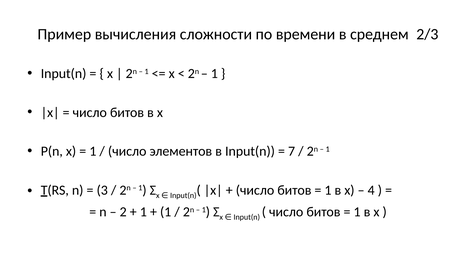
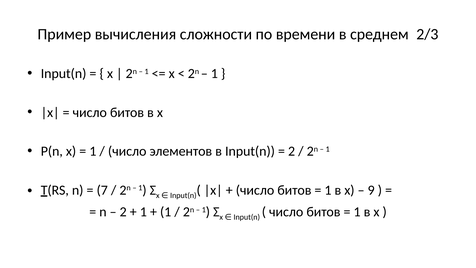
7 at (292, 151): 7 -> 2
3: 3 -> 7
4: 4 -> 9
